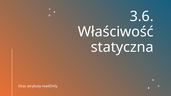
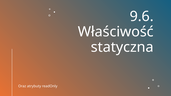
3.6: 3.6 -> 9.6
